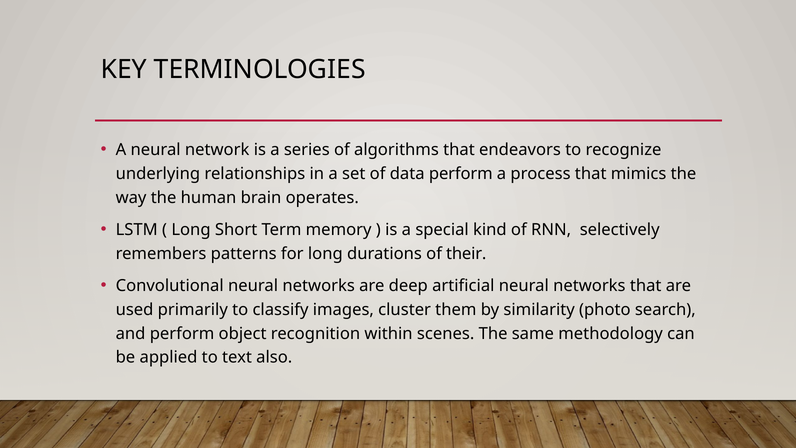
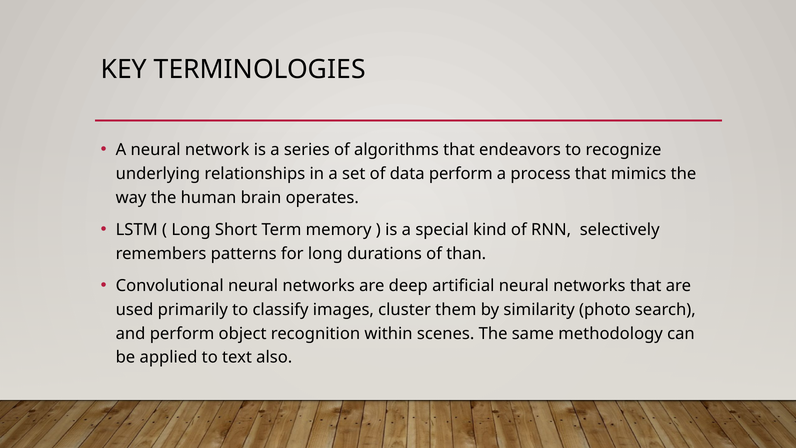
their: their -> than
